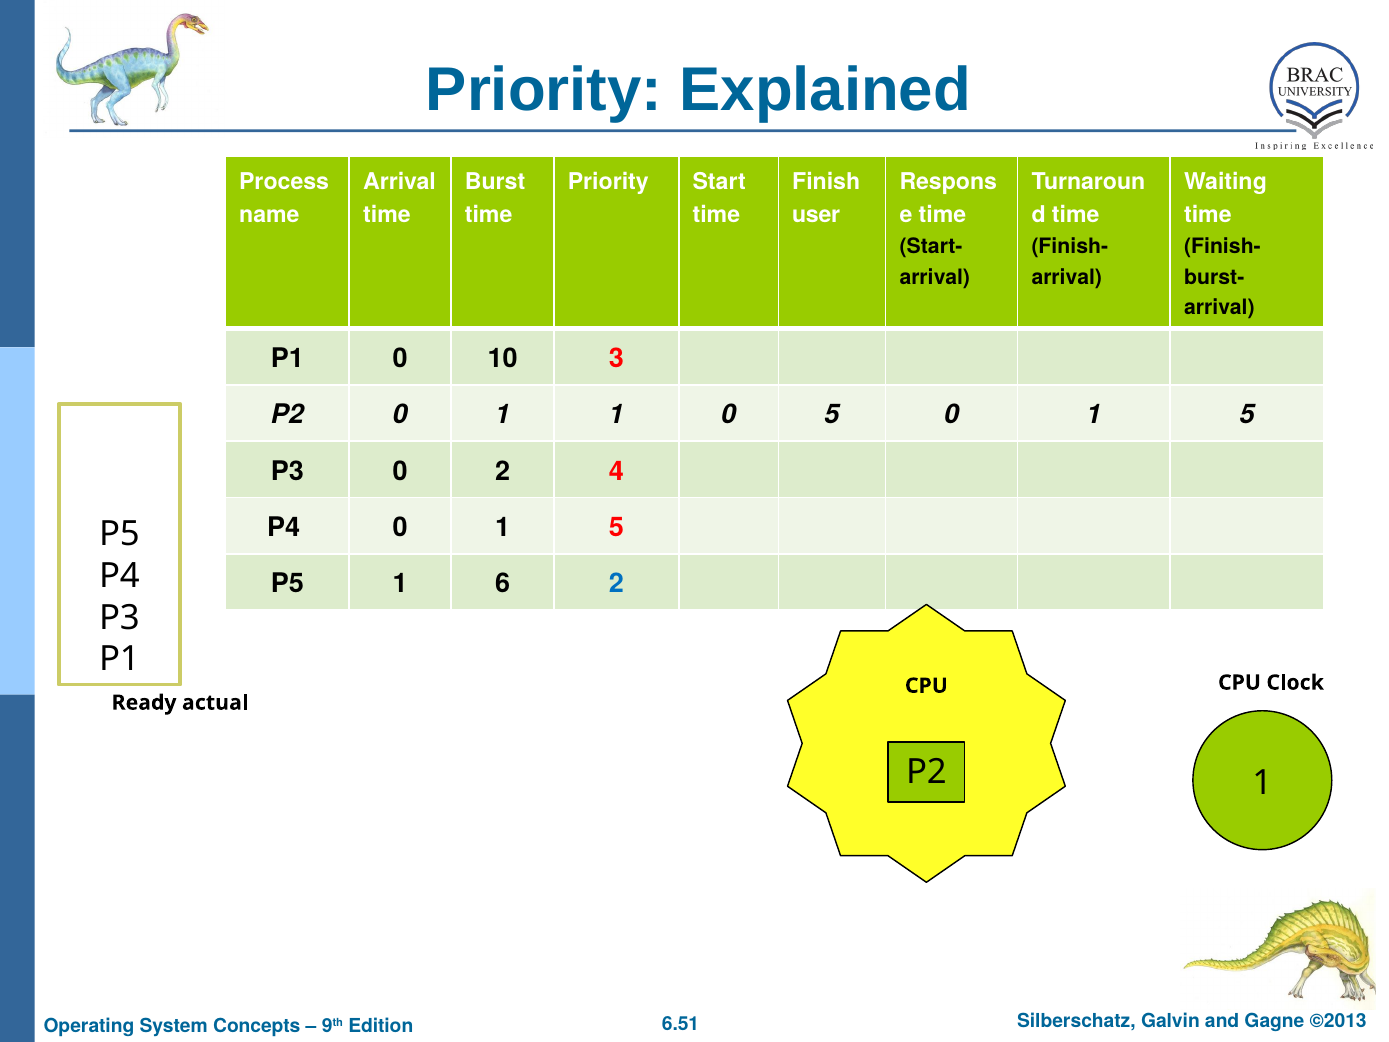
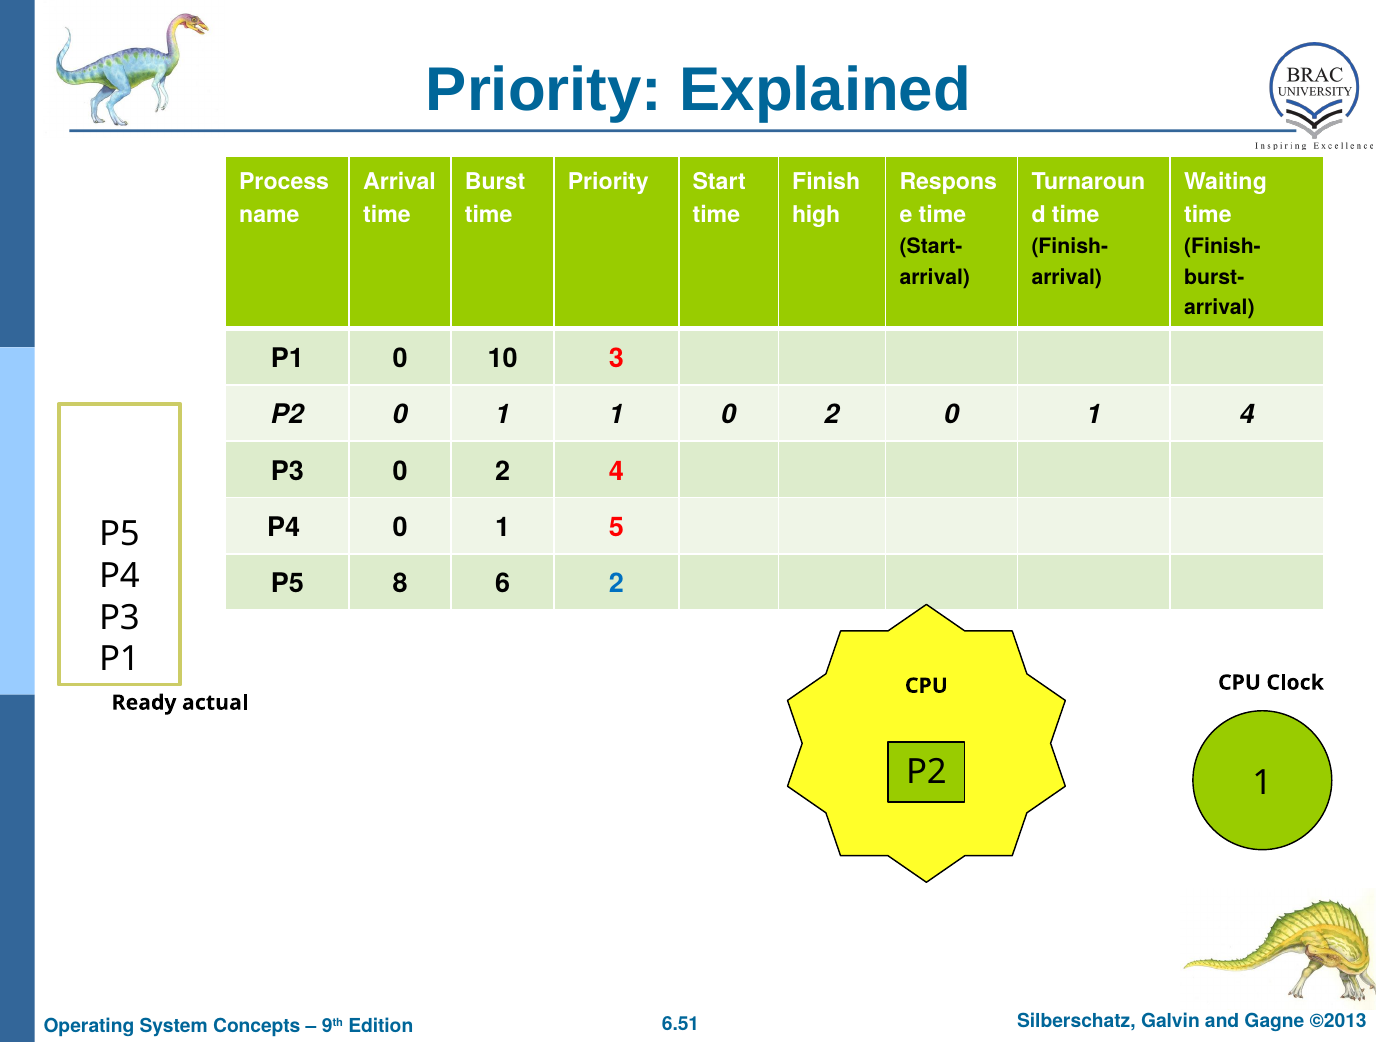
user: user -> high
1 0 5: 5 -> 2
5 at (1247, 415): 5 -> 4
P5 1: 1 -> 8
